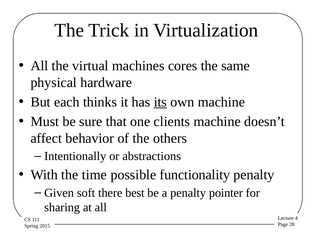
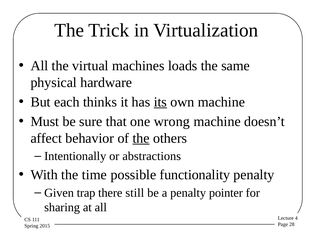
cores: cores -> loads
clients: clients -> wrong
the at (141, 138) underline: none -> present
soft: soft -> trap
best: best -> still
